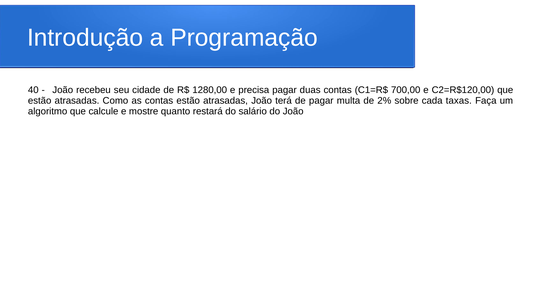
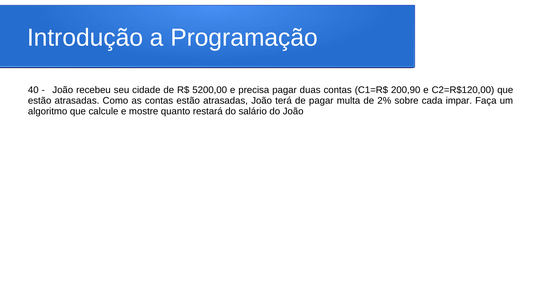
1280,00: 1280,00 -> 5200,00
700,00: 700,00 -> 200,90
taxas: taxas -> impar
